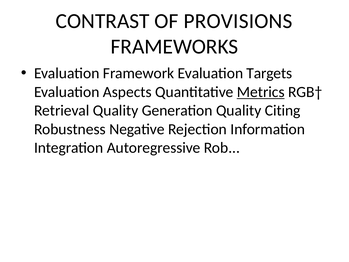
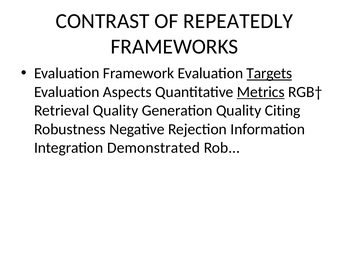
PROVISIONS: PROVISIONS -> REPEATEDLY
Targets underline: none -> present
Autoregressive: Autoregressive -> Demonstrated
